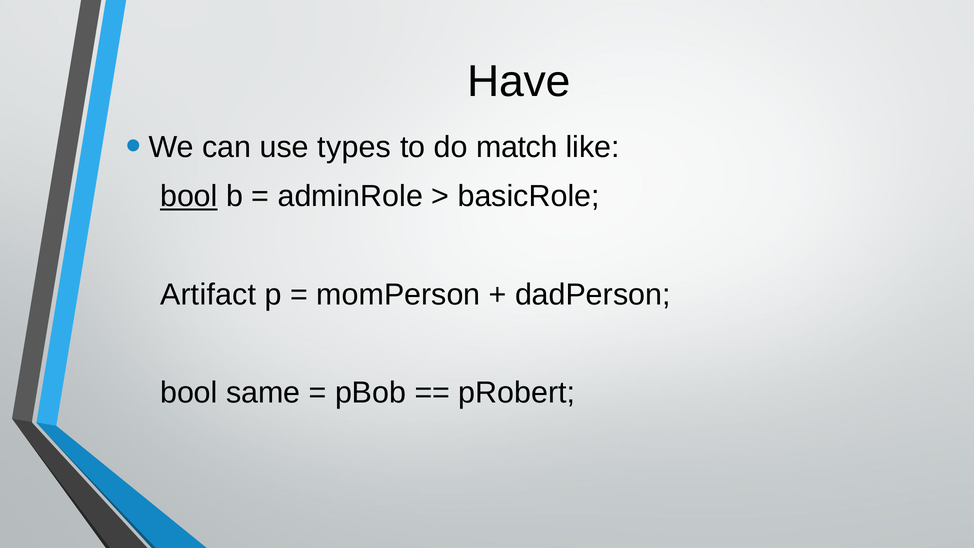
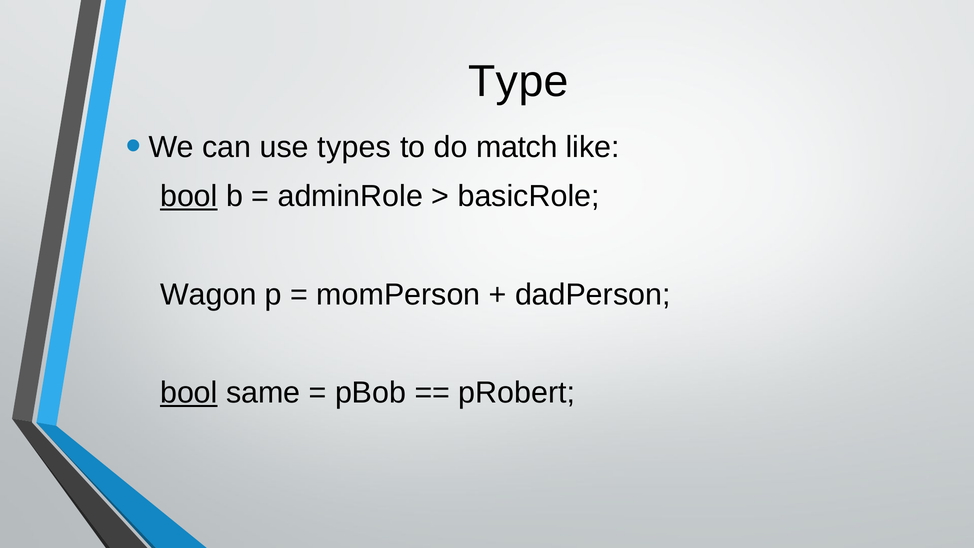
Have: Have -> Type
Artifact: Artifact -> Wagon
bool at (189, 393) underline: none -> present
